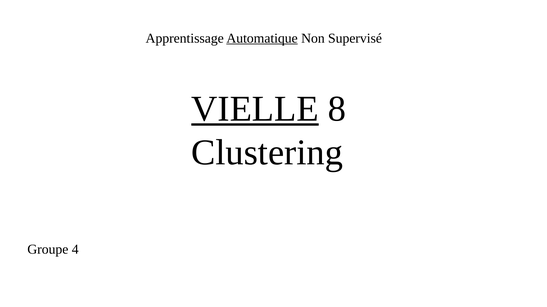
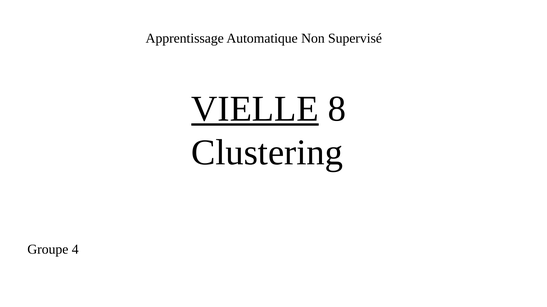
Automatique underline: present -> none
